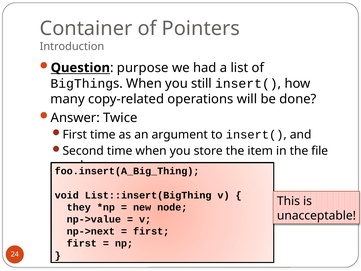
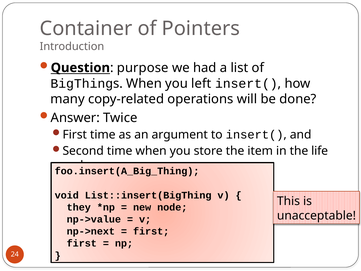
still: still -> left
file: file -> life
